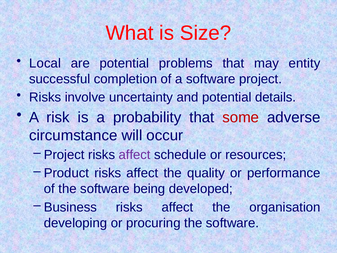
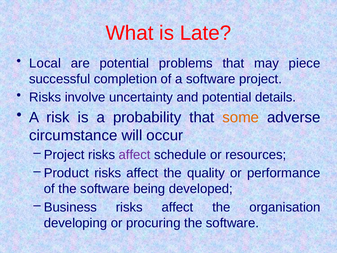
Size: Size -> Late
entity: entity -> piece
some colour: red -> orange
